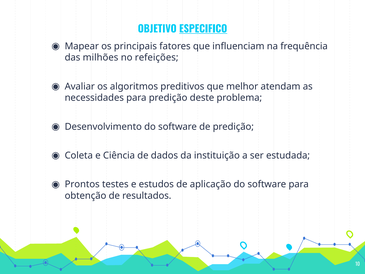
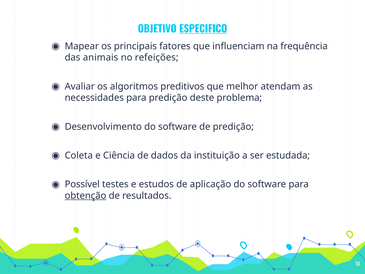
milhões: milhões -> animais
Prontos: Prontos -> Possível
obtenção underline: none -> present
